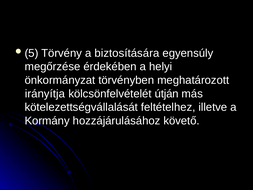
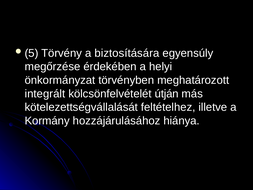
irányítja: irányítja -> integrált
követő: követő -> hiánya
